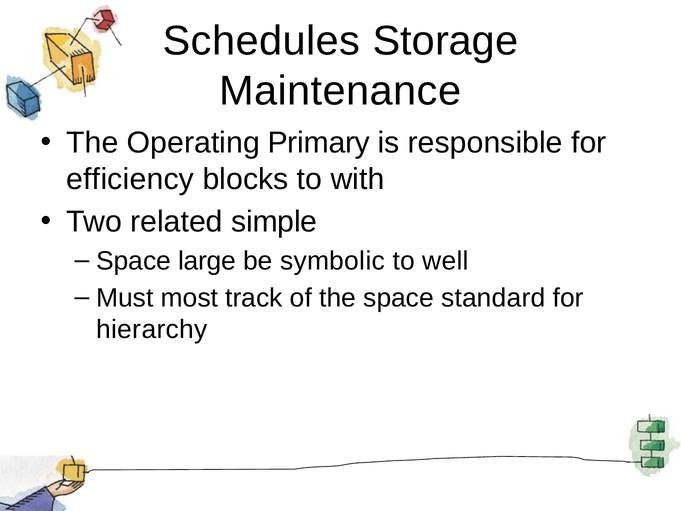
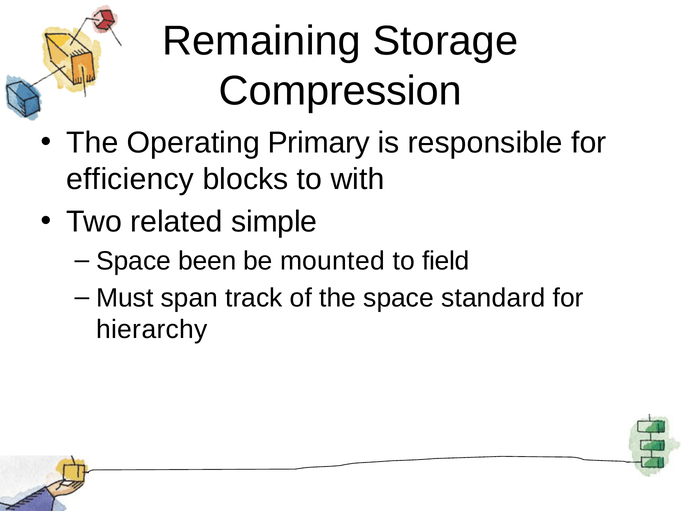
Schedules: Schedules -> Remaining
Maintenance: Maintenance -> Compression
large: large -> been
symbolic: symbolic -> mounted
well: well -> field
most: most -> span
